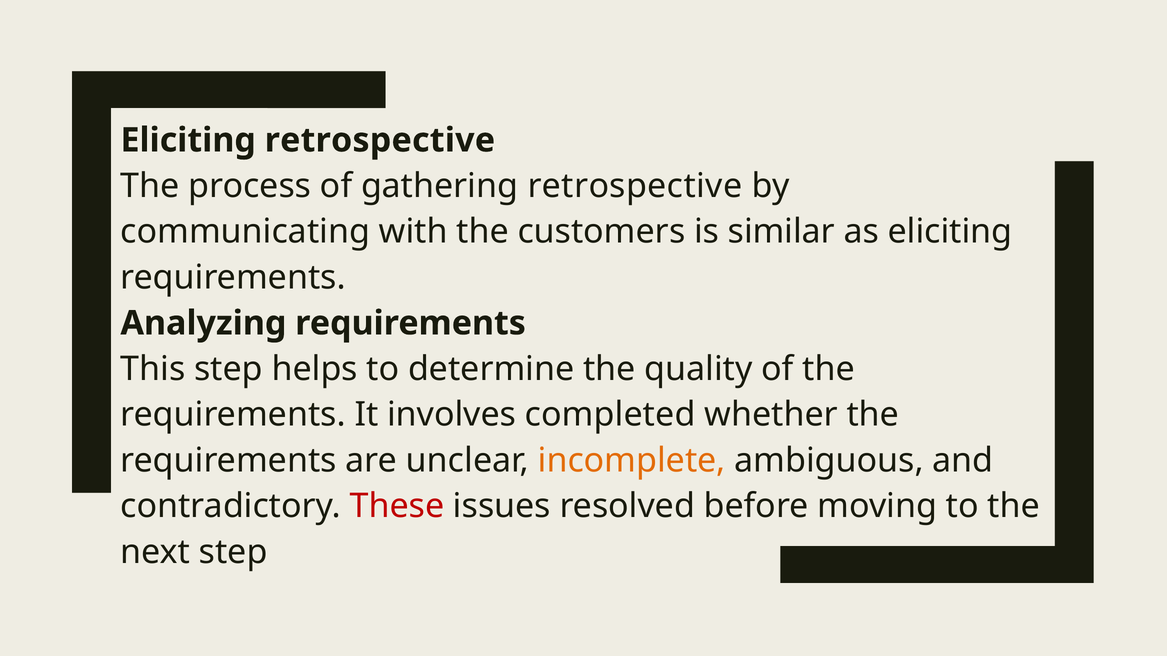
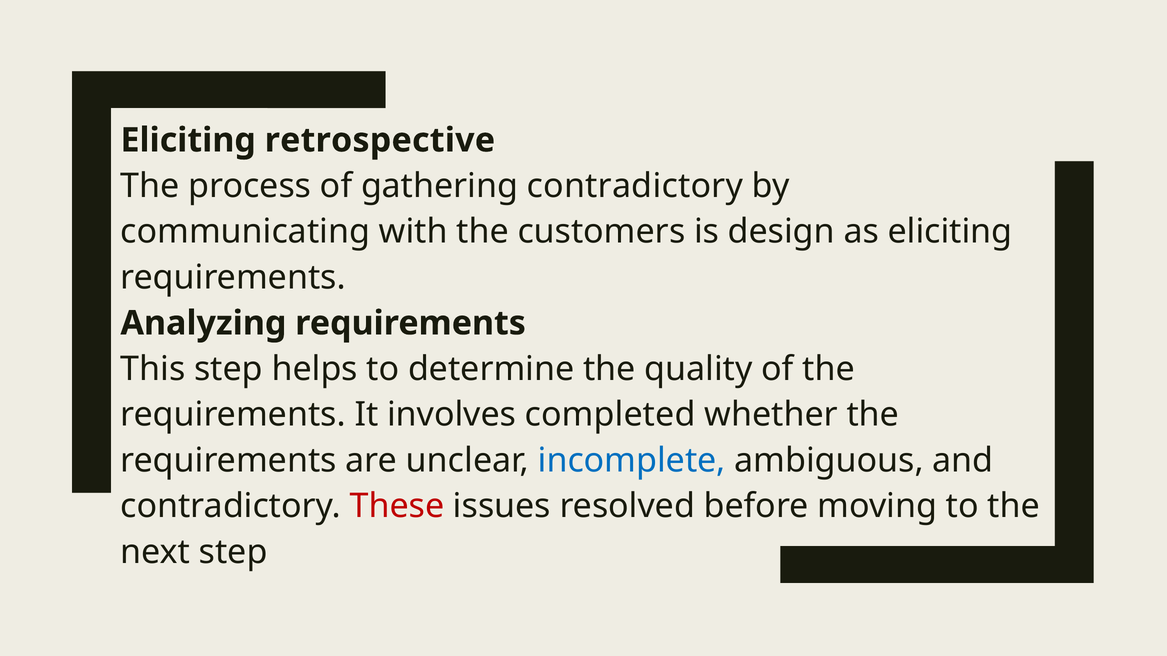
gathering retrospective: retrospective -> contradictory
similar: similar -> design
incomplete colour: orange -> blue
